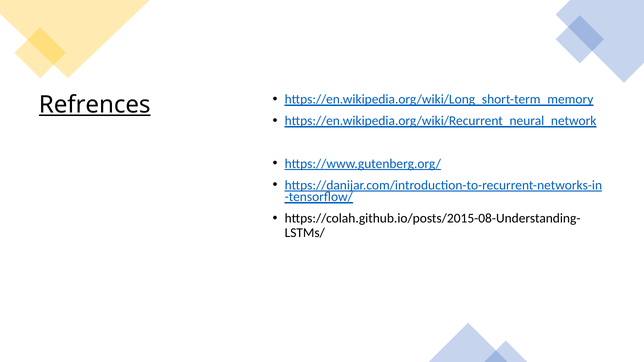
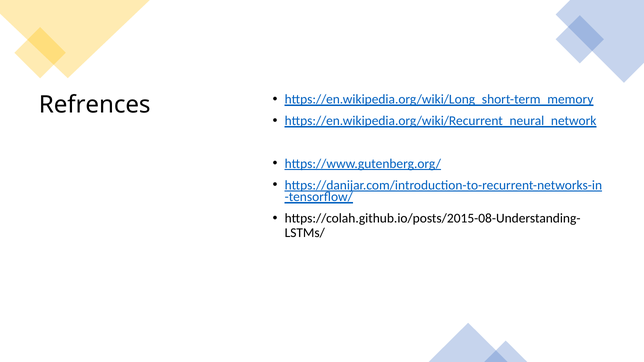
Refrences underline: present -> none
